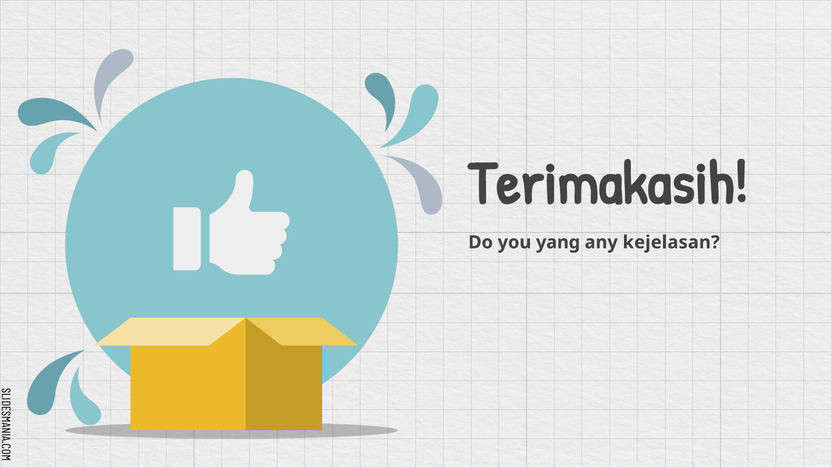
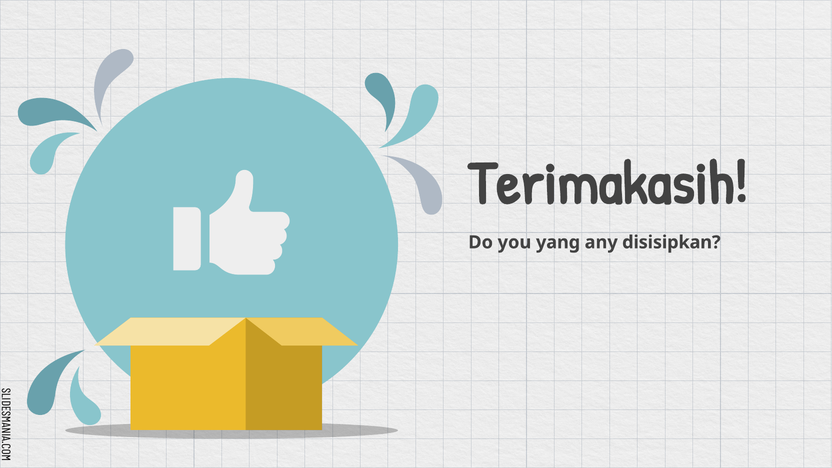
kejelasan: kejelasan -> disisipkan
